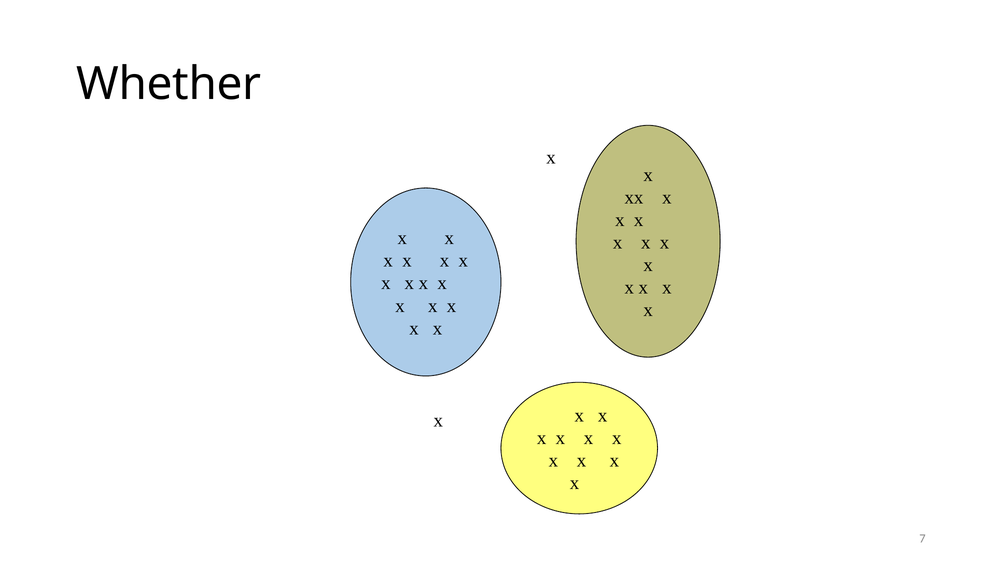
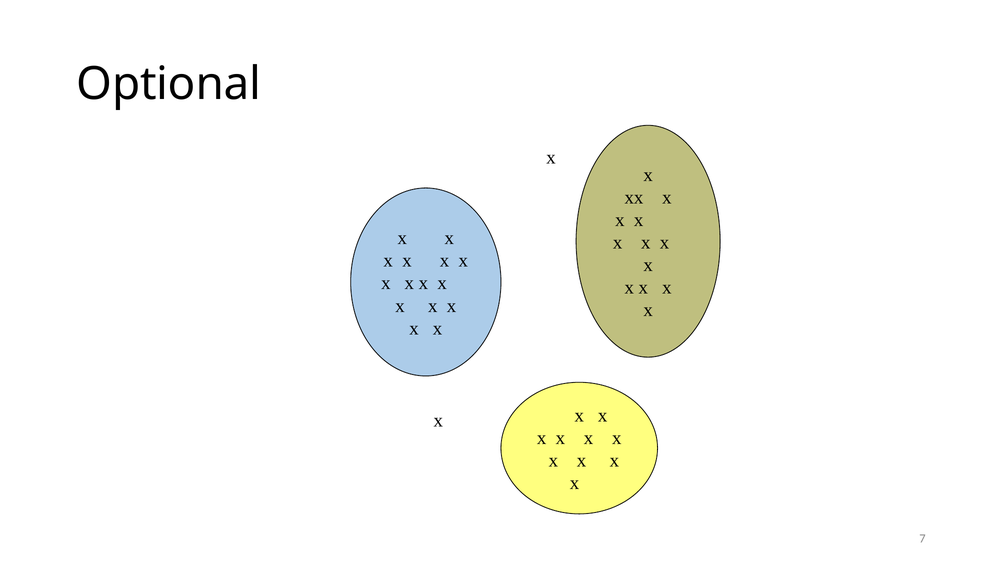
Whether: Whether -> Optional
